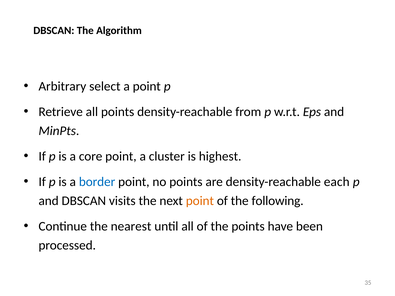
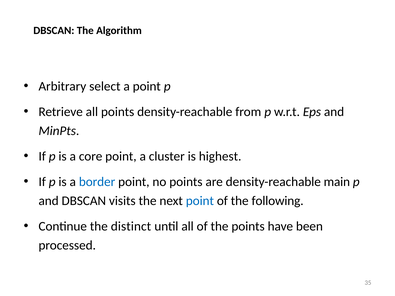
each: each -> main
point at (200, 201) colour: orange -> blue
nearest: nearest -> distinct
